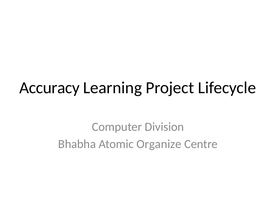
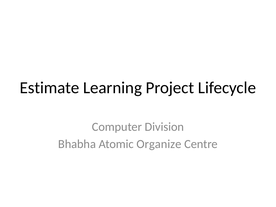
Accuracy: Accuracy -> Estimate
